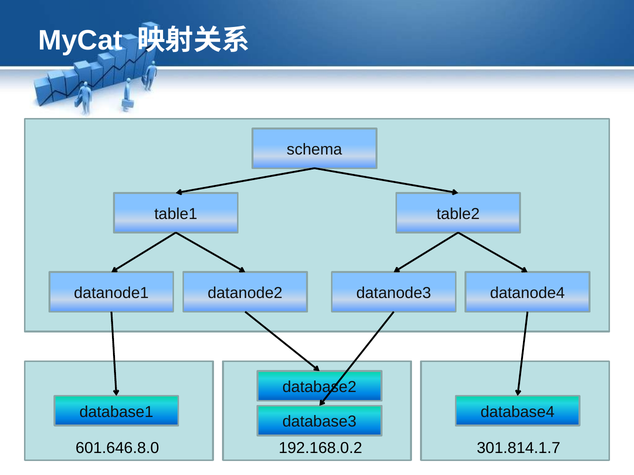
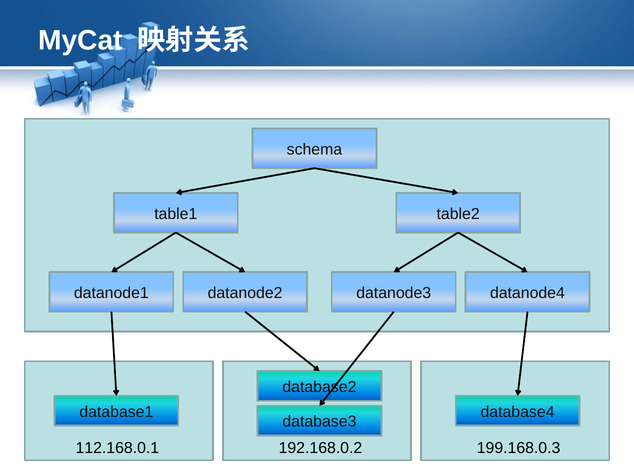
601.646.8.0: 601.646.8.0 -> 112.168.0.1
301.814.1.7: 301.814.1.7 -> 199.168.0.3
